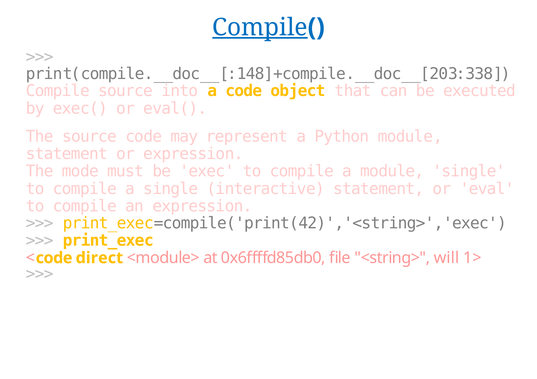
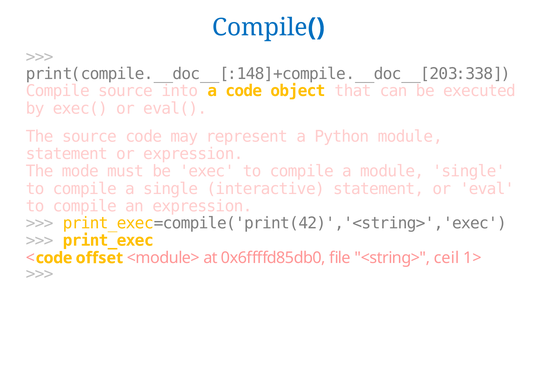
Compile at (260, 27) underline: present -> none
direct: direct -> offset
will: will -> ceil
